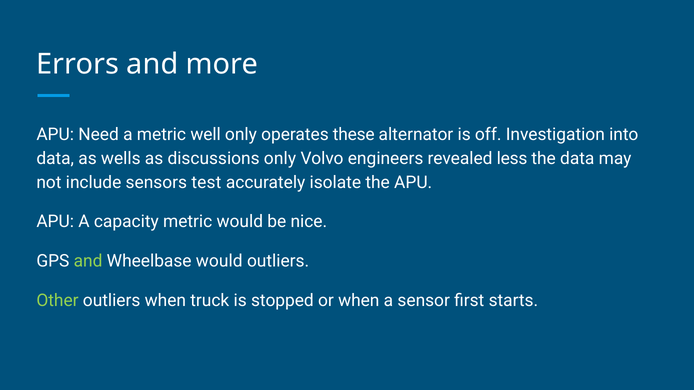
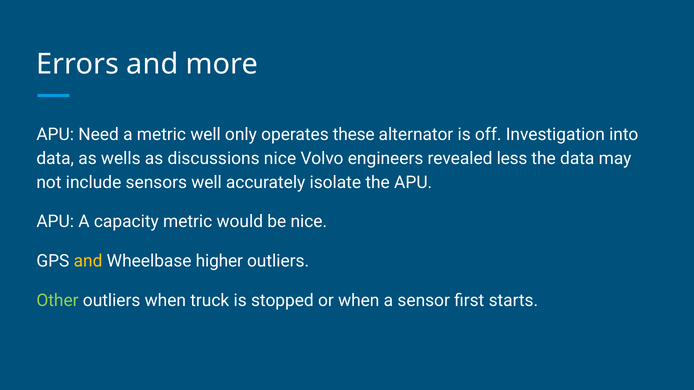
discussions only: only -> nice
sensors test: test -> well
and at (88, 261) colour: light green -> yellow
Wheelbase would: would -> higher
